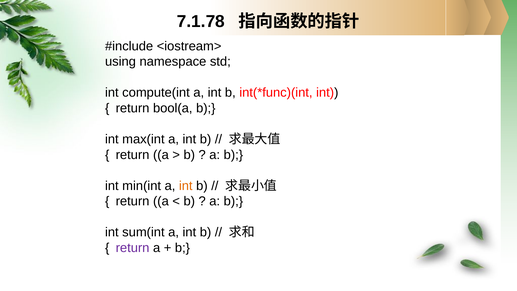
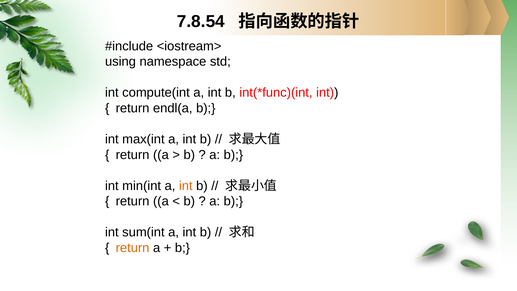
7.1.78: 7.1.78 -> 7.8.54
bool(a: bool(a -> endl(a
return at (133, 248) colour: purple -> orange
